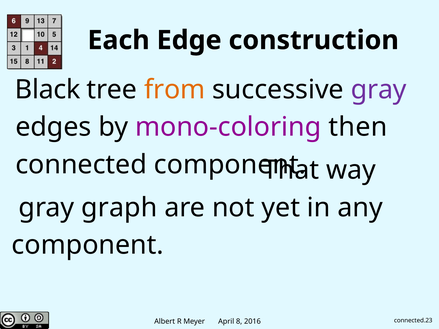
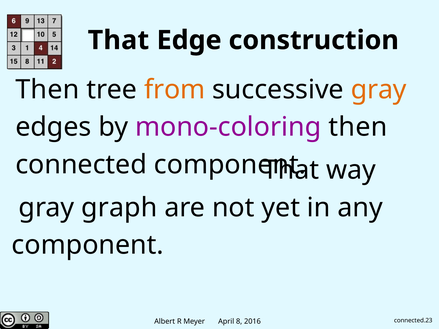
Each at (119, 40): Each -> That
Black at (48, 90): Black -> Then
gray at (379, 90) colour: purple -> orange
